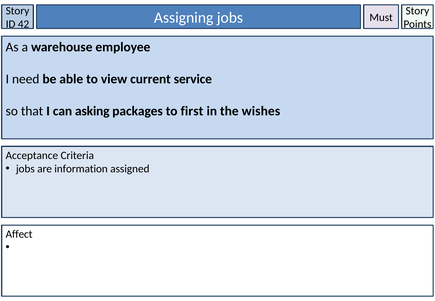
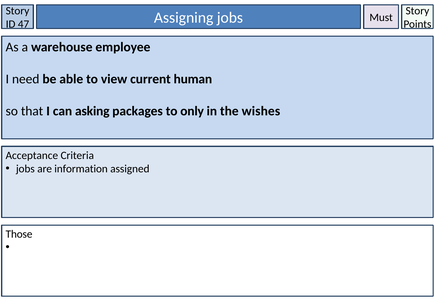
42: 42 -> 47
service: service -> human
first: first -> only
Affect: Affect -> Those
